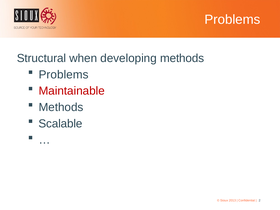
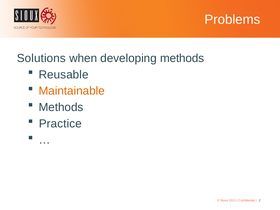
Structural: Structural -> Solutions
Problems at (64, 75): Problems -> Reusable
Maintainable colour: red -> orange
Scalable: Scalable -> Practice
